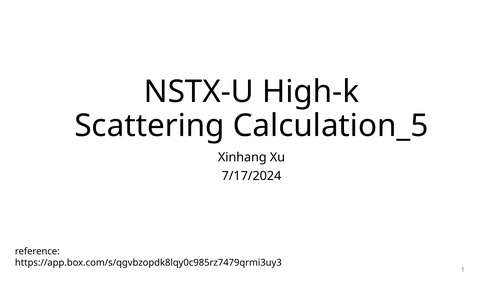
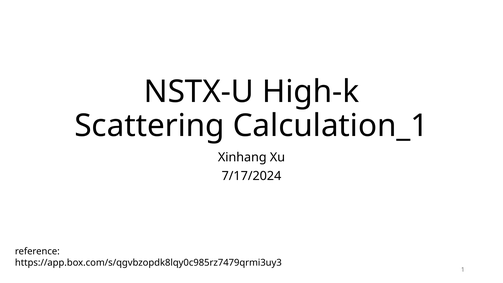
Calculation_5: Calculation_5 -> Calculation_1
